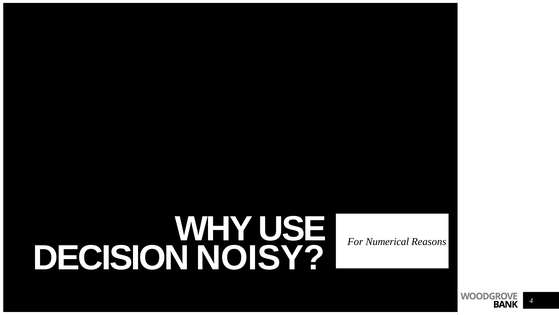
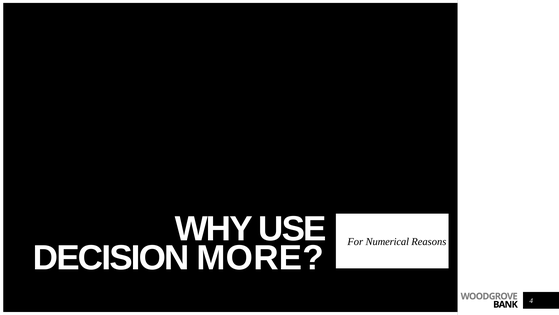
NOISY: NOISY -> MORE
